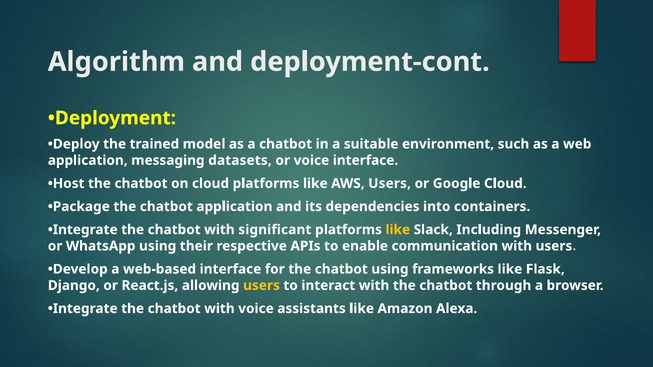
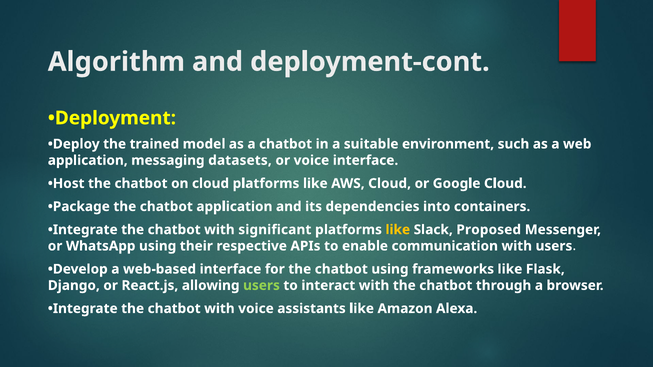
AWS Users: Users -> Cloud
Including: Including -> Proposed
users at (261, 286) colour: yellow -> light green
